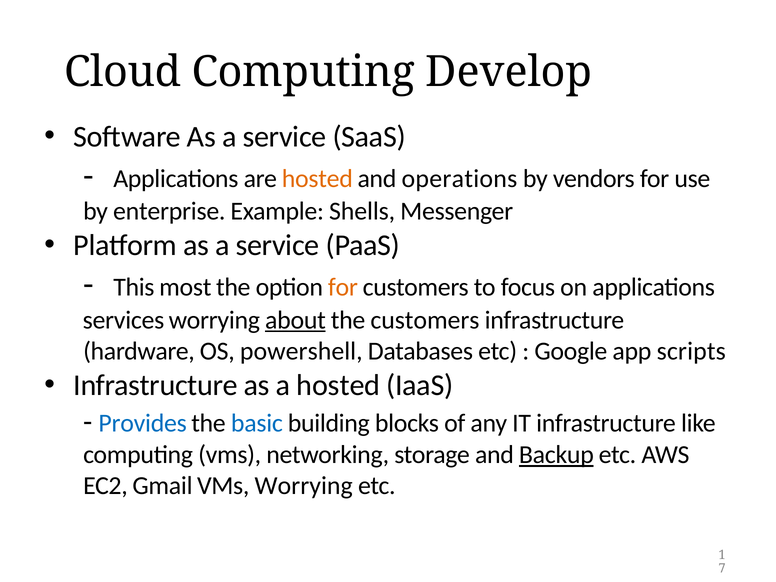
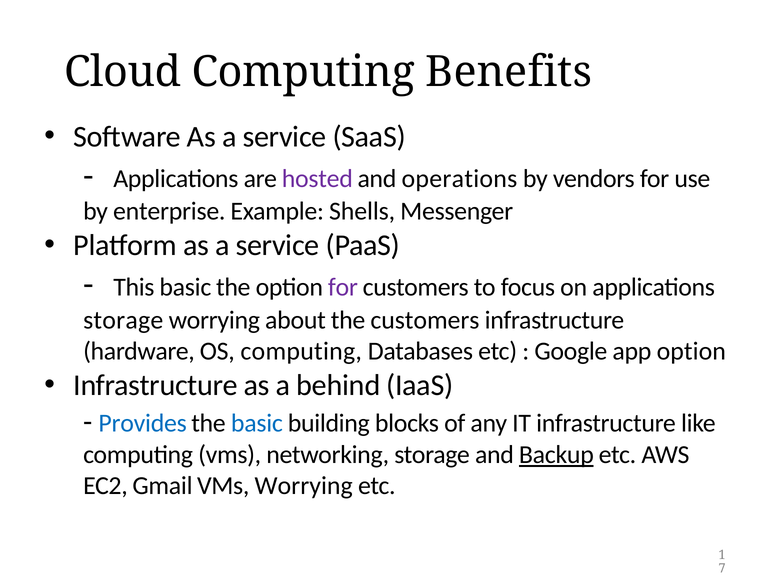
Develop: Develop -> Benefits
hosted at (317, 179) colour: orange -> purple
This most: most -> basic
for at (343, 287) colour: orange -> purple
services at (123, 320): services -> storage
about underline: present -> none
OS powershell: powershell -> computing
app scripts: scripts -> option
a hosted: hosted -> behind
